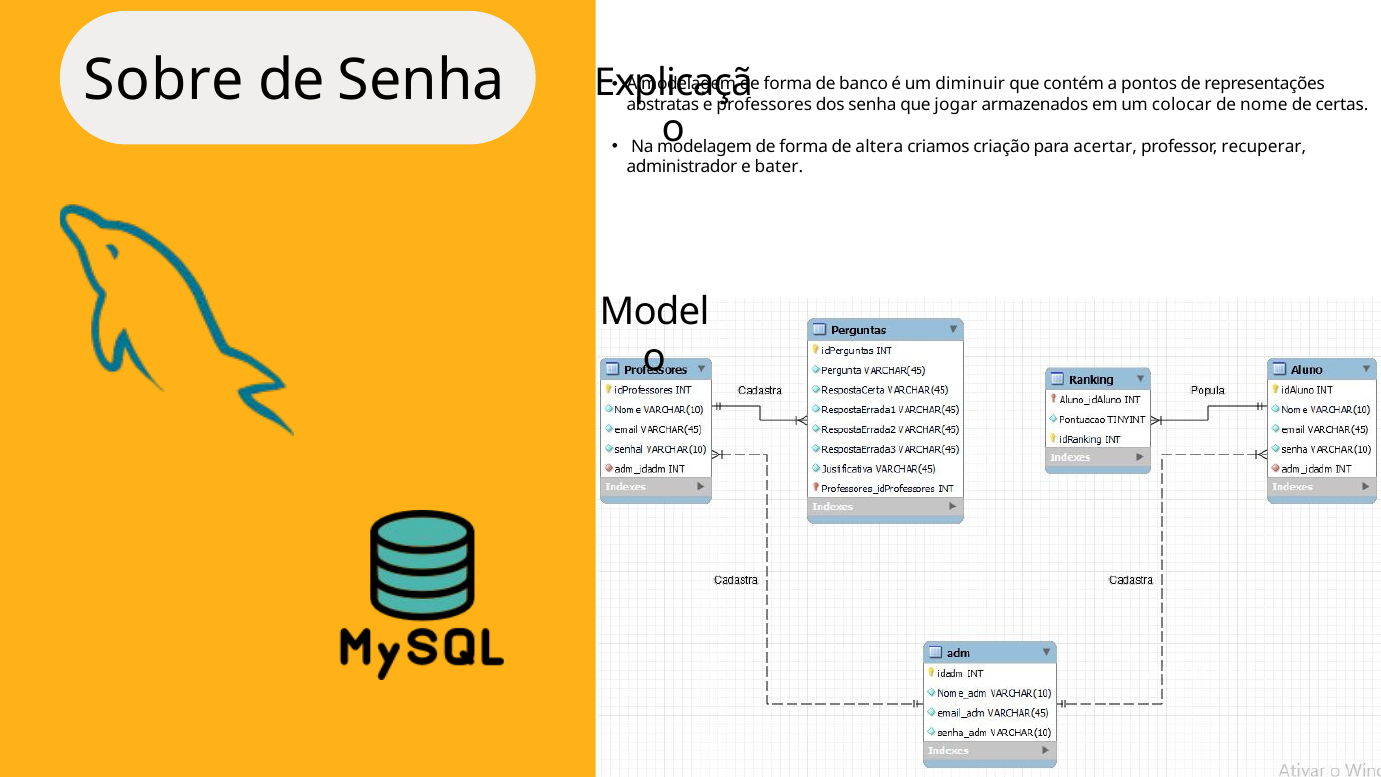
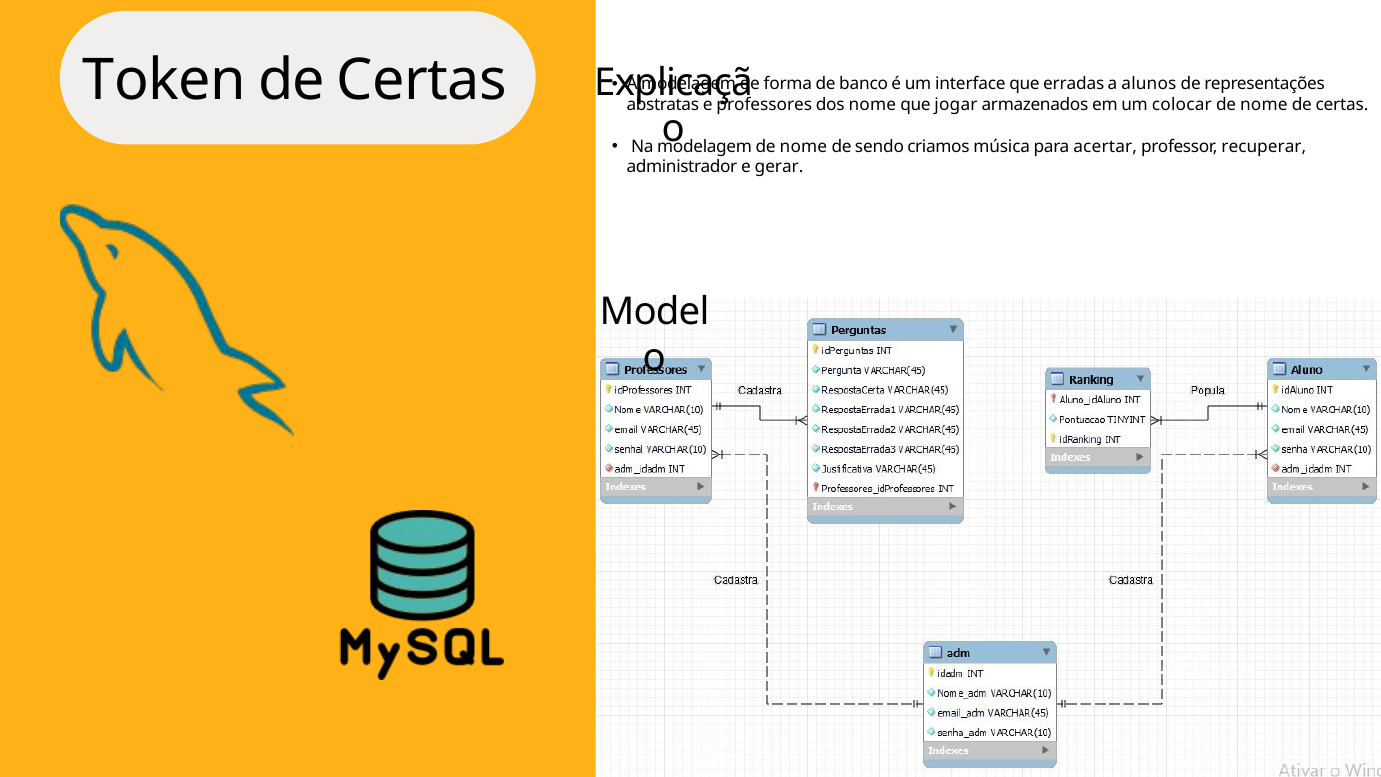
Sobre: Sobre -> Token
Senha at (421, 81): Senha -> Certas
diminuir: diminuir -> interface
contém: contém -> erradas
pontos: pontos -> alunos
dos senha: senha -> nome
forma at (804, 146): forma -> nome
altera: altera -> sendo
criação: criação -> música
bater: bater -> gerar
